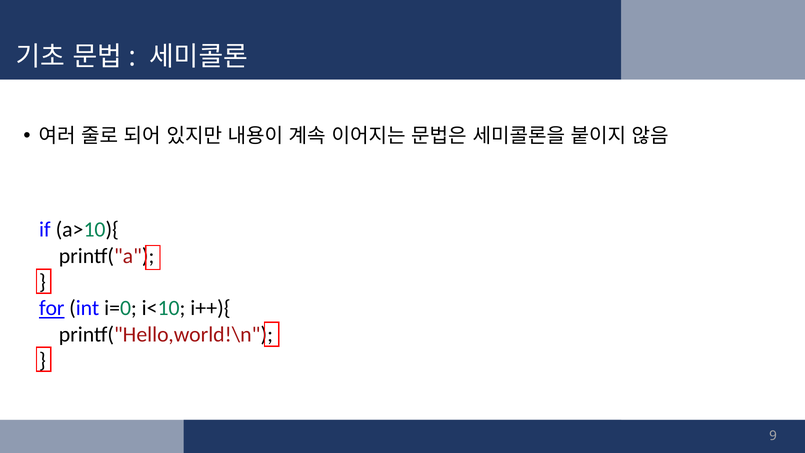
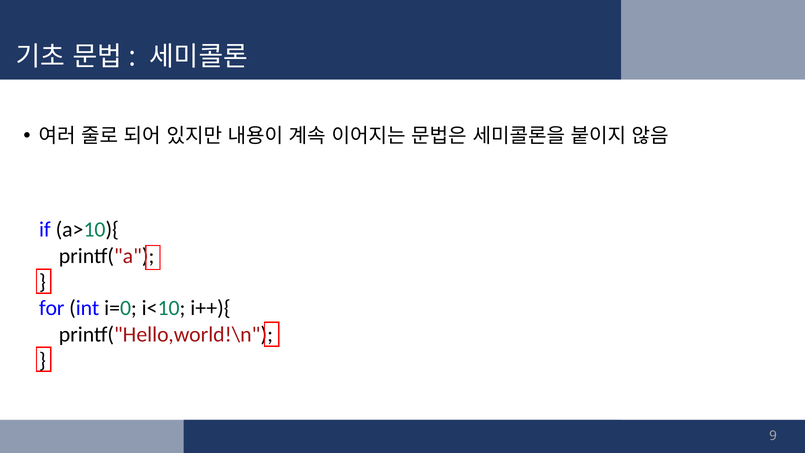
for underline: present -> none
